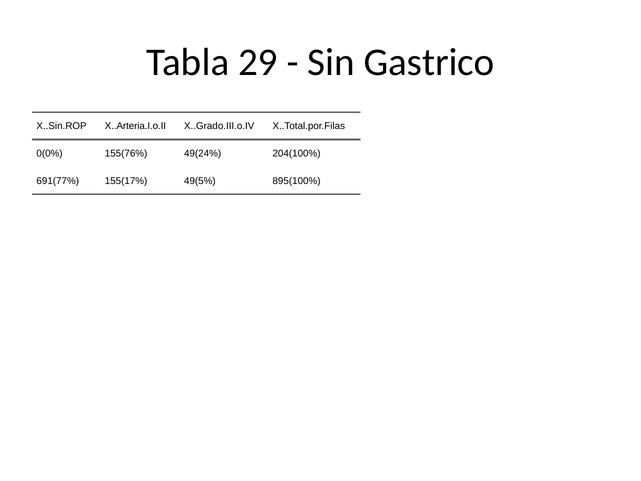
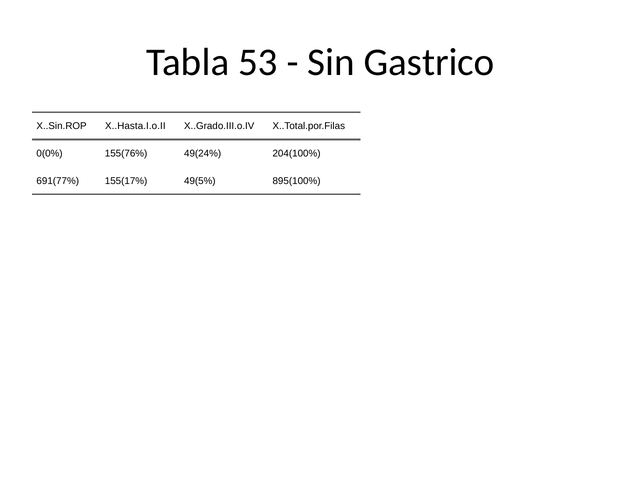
29: 29 -> 53
X..Arteria.I.o.II: X..Arteria.I.o.II -> X..Hasta.I.o.II
